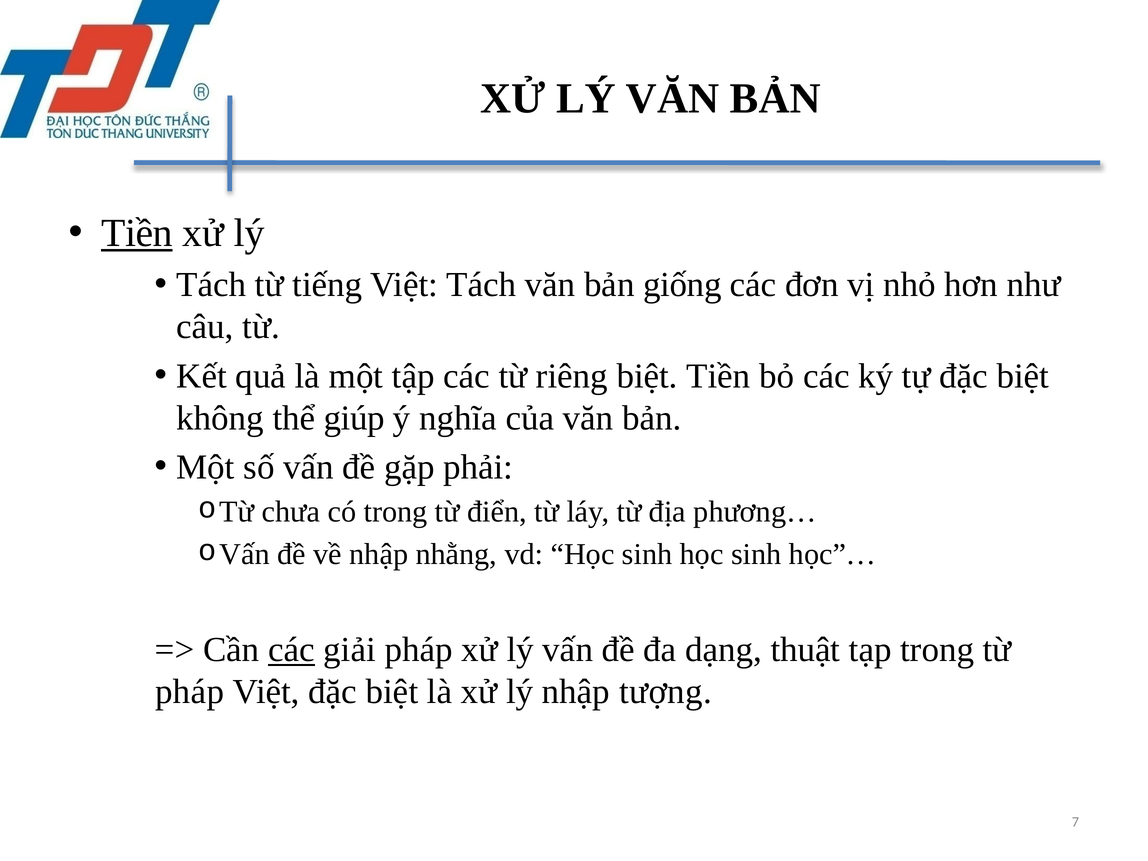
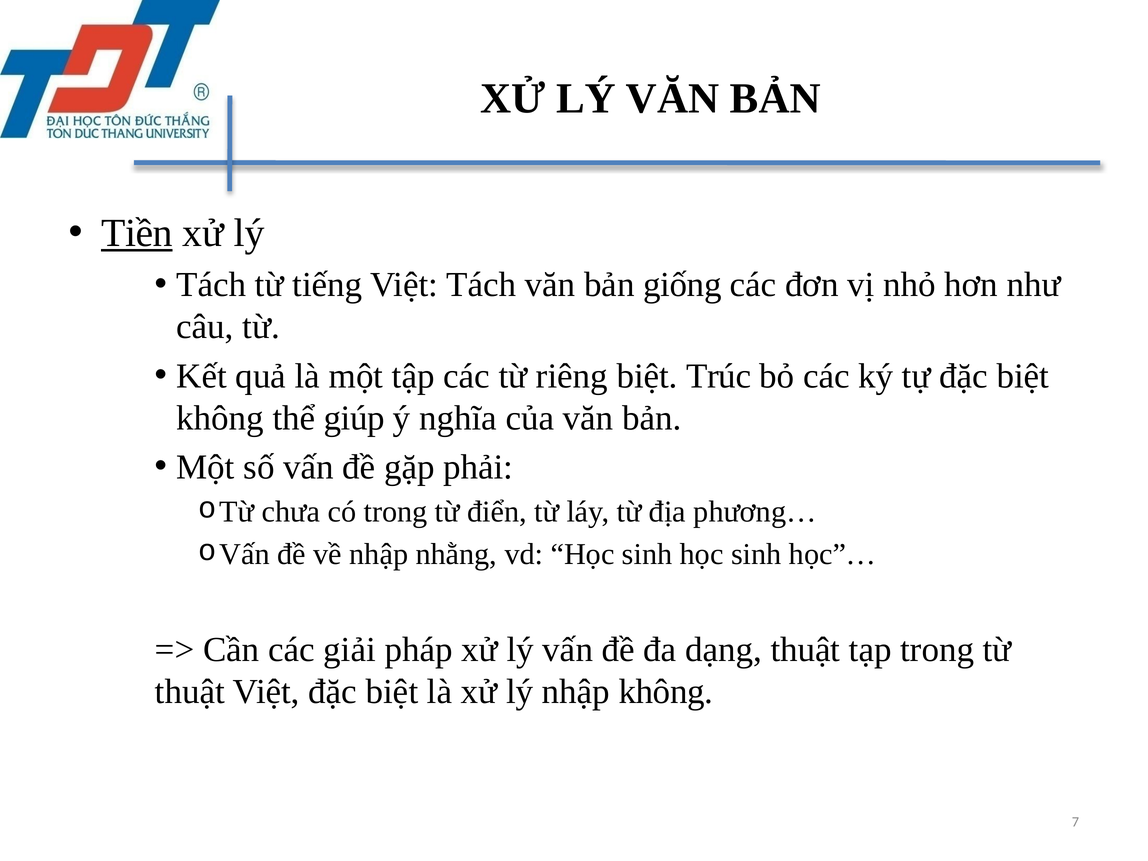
biệt Tiền: Tiền -> Trúc
các at (291, 650) underline: present -> none
pháp at (190, 692): pháp -> thuật
nhập tượng: tượng -> không
